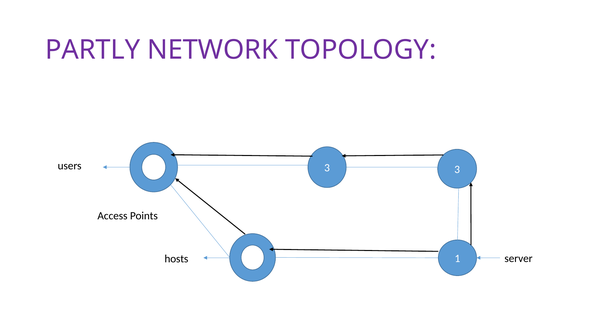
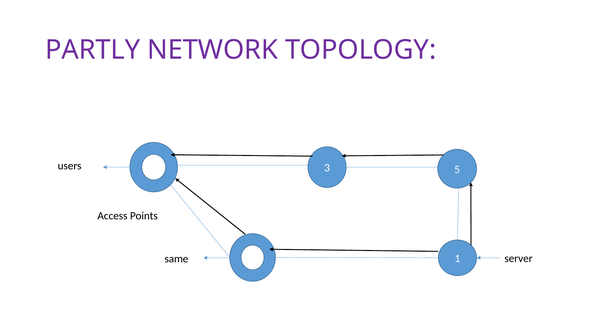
3 3: 3 -> 5
hosts: hosts -> same
